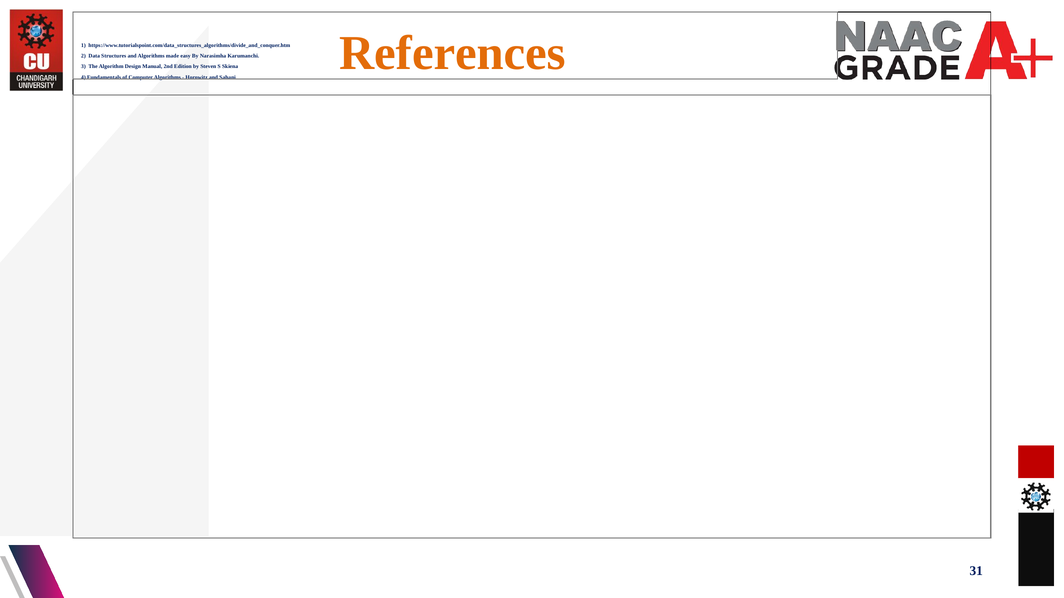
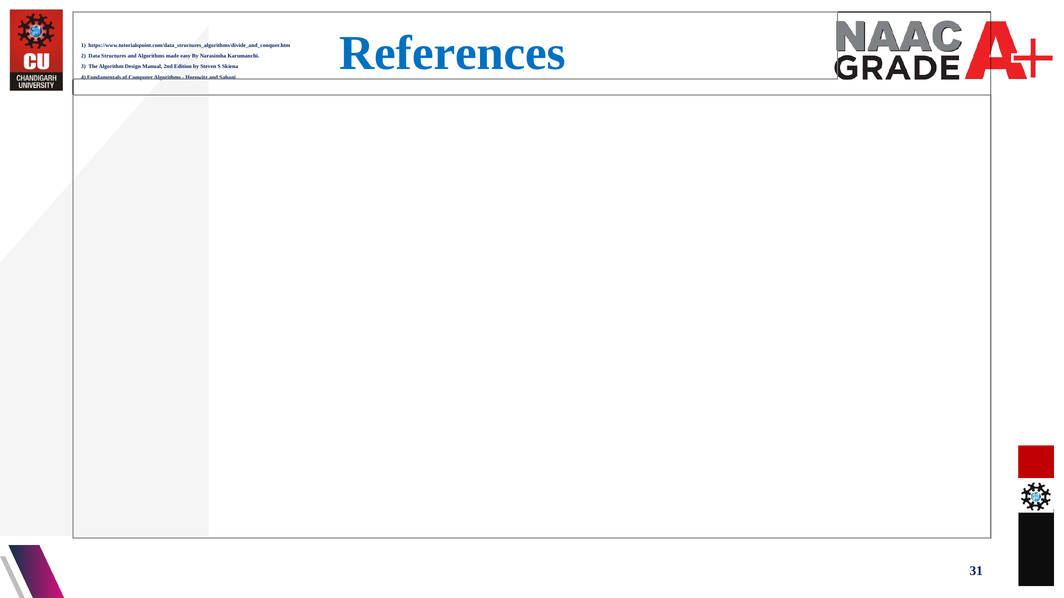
References colour: orange -> blue
